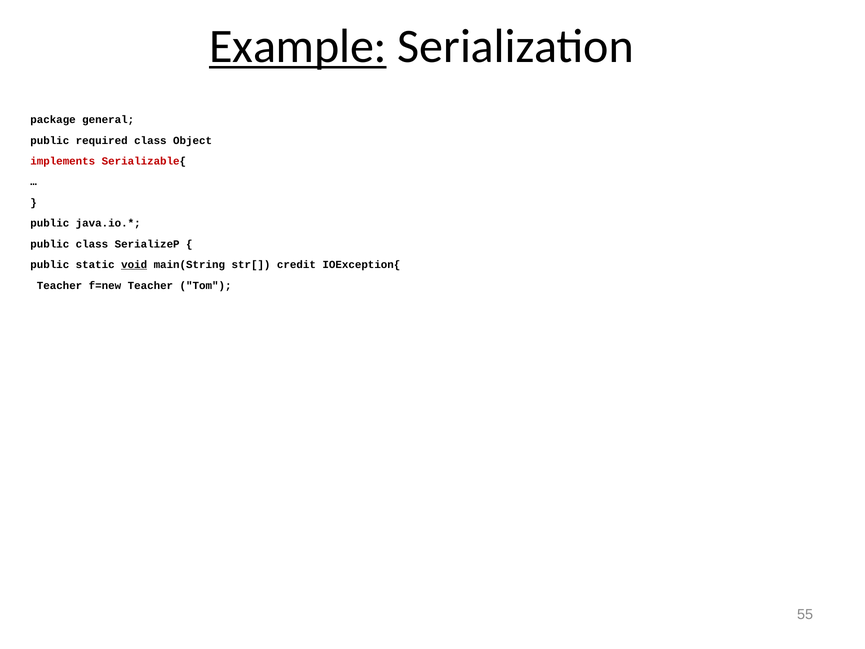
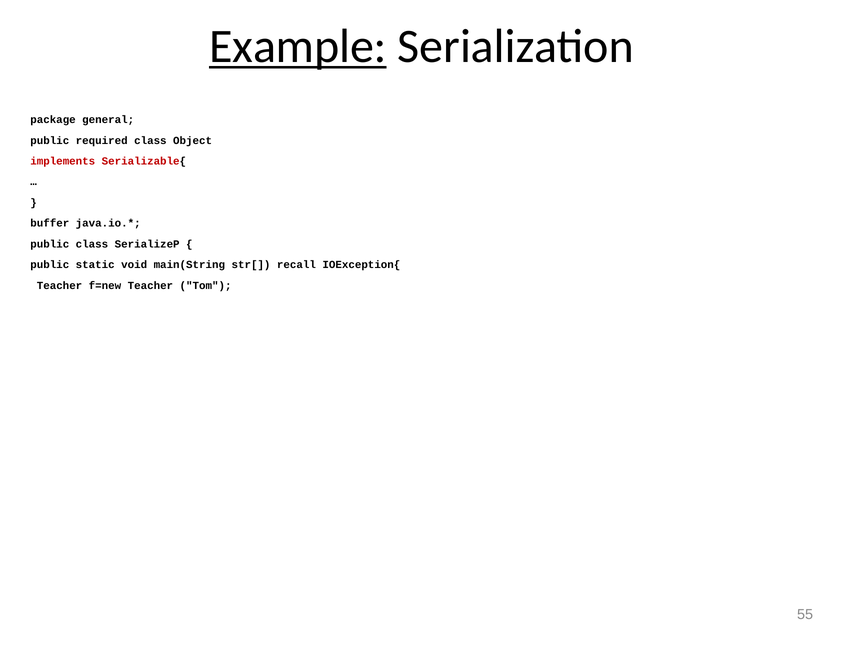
public at (50, 223): public -> buffer
void underline: present -> none
credit: credit -> recall
